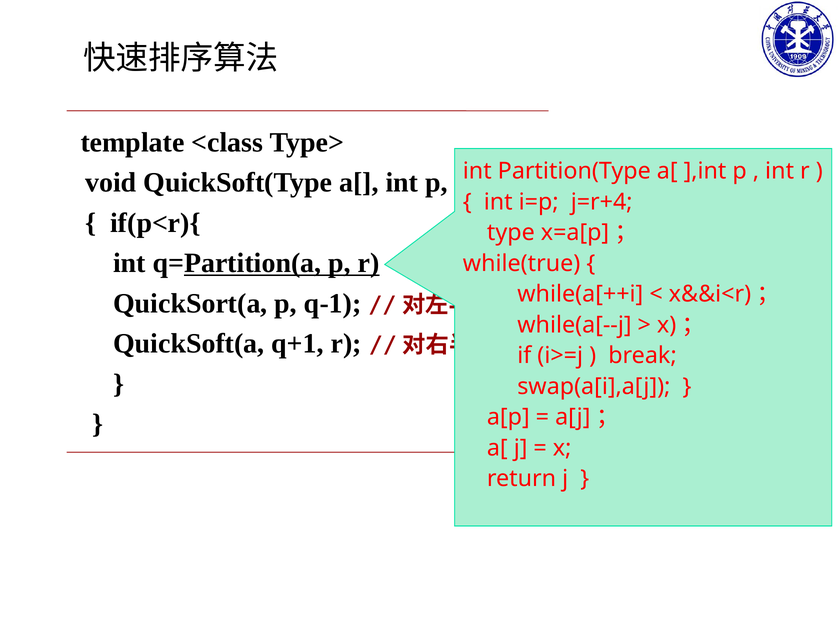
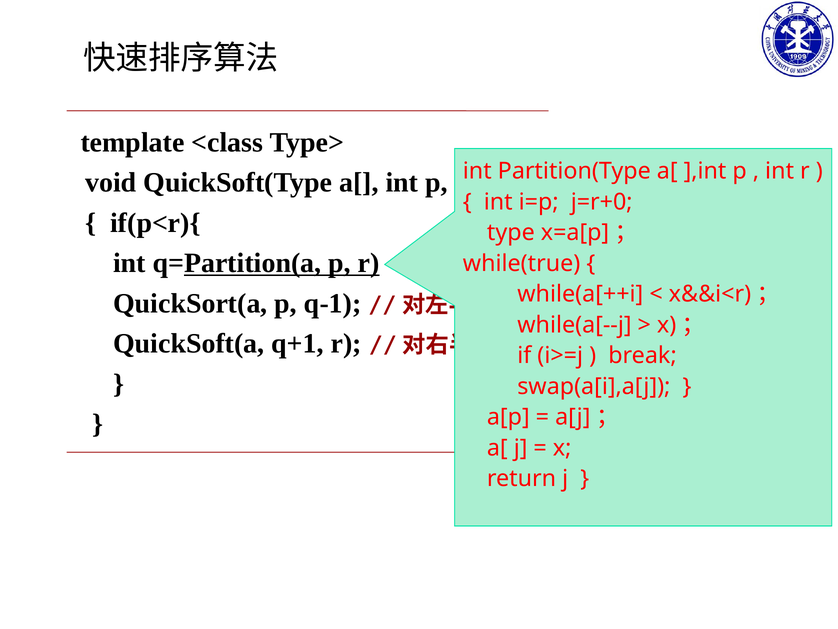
j=r+4: j=r+4 -> j=r+0
